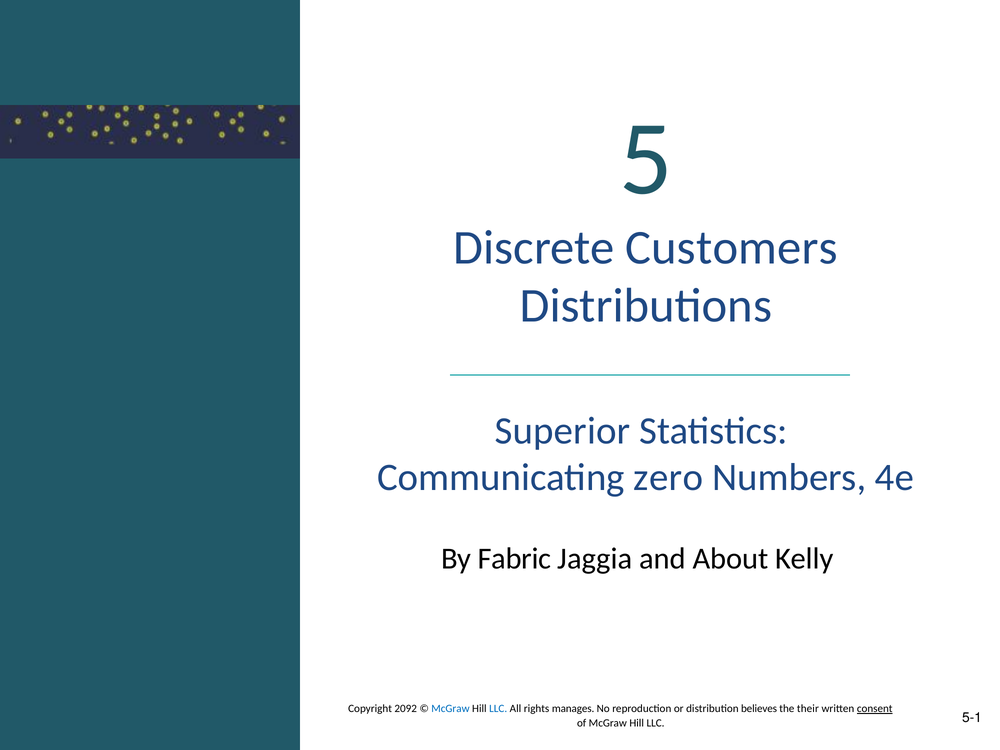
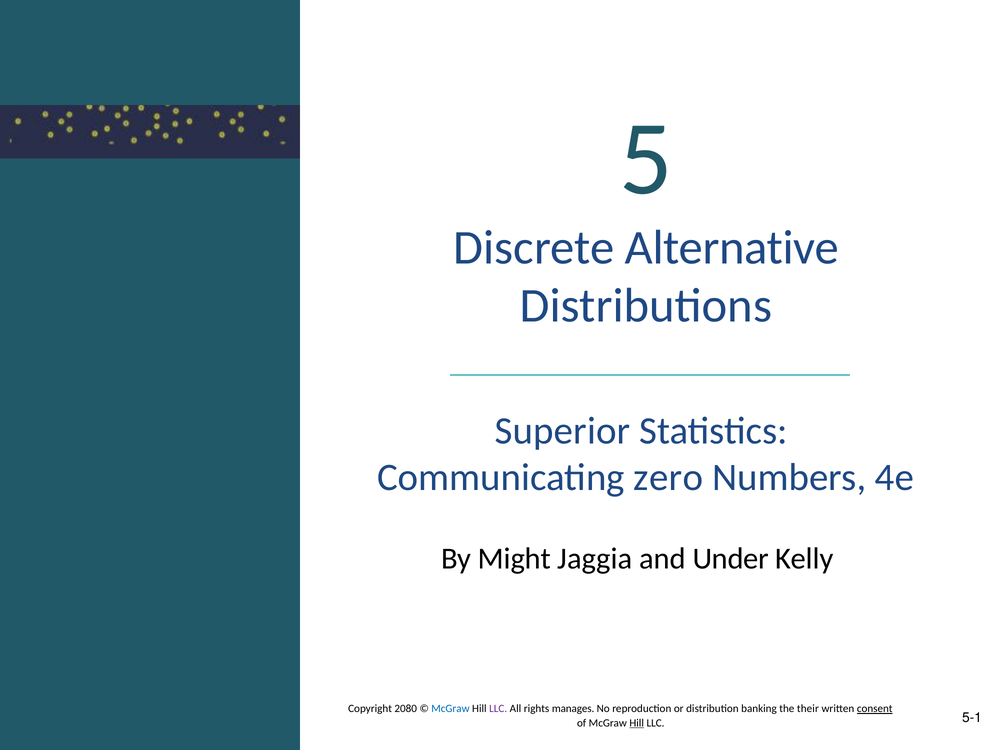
Customers: Customers -> Alternative
Fabric: Fabric -> Might
About: About -> Under
2092: 2092 -> 2080
LLC at (498, 709) colour: blue -> purple
believes: believes -> banking
Hill at (637, 723) underline: none -> present
